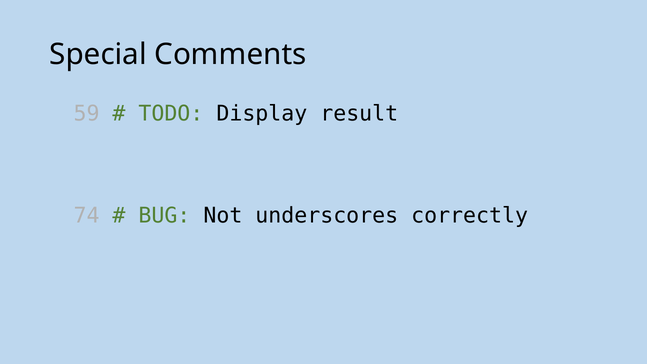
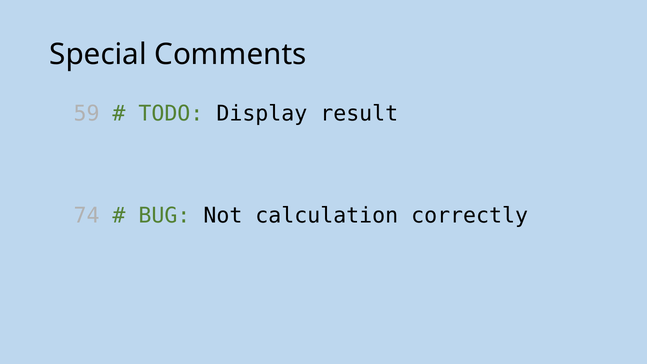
underscores: underscores -> calculation
